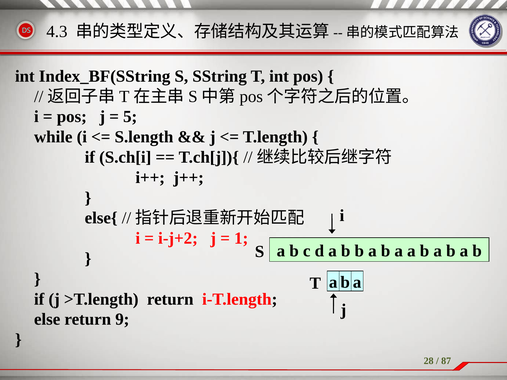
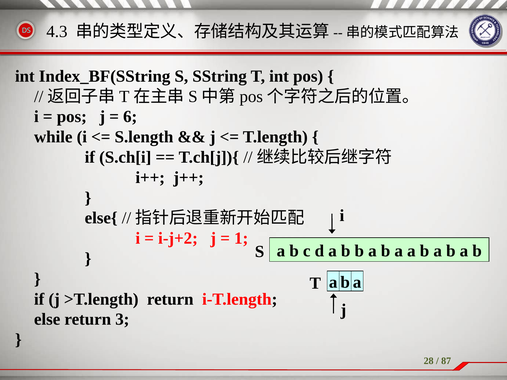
5: 5 -> 6
9: 9 -> 3
